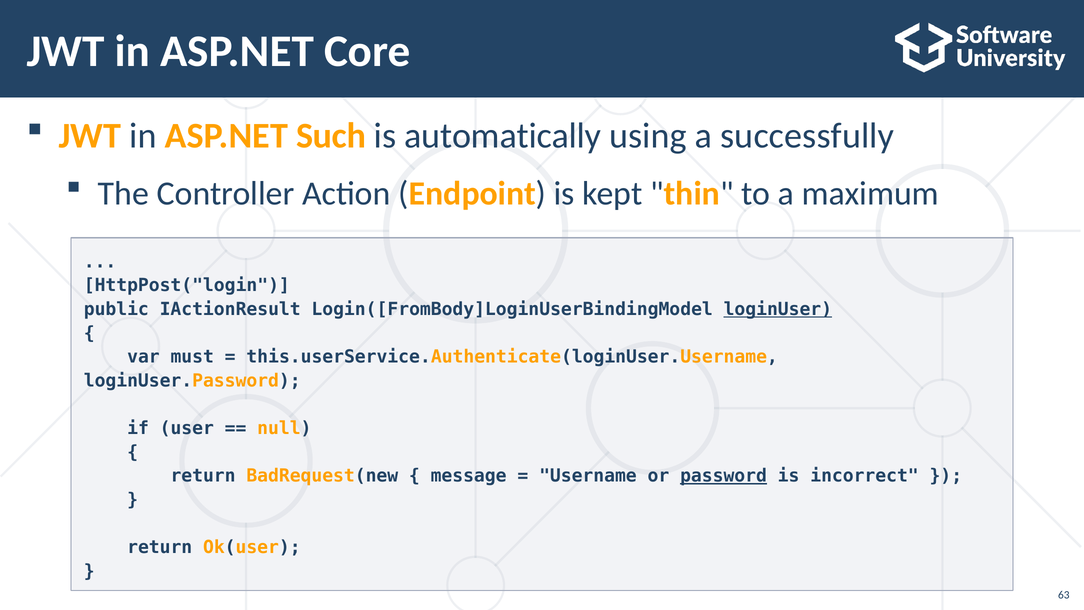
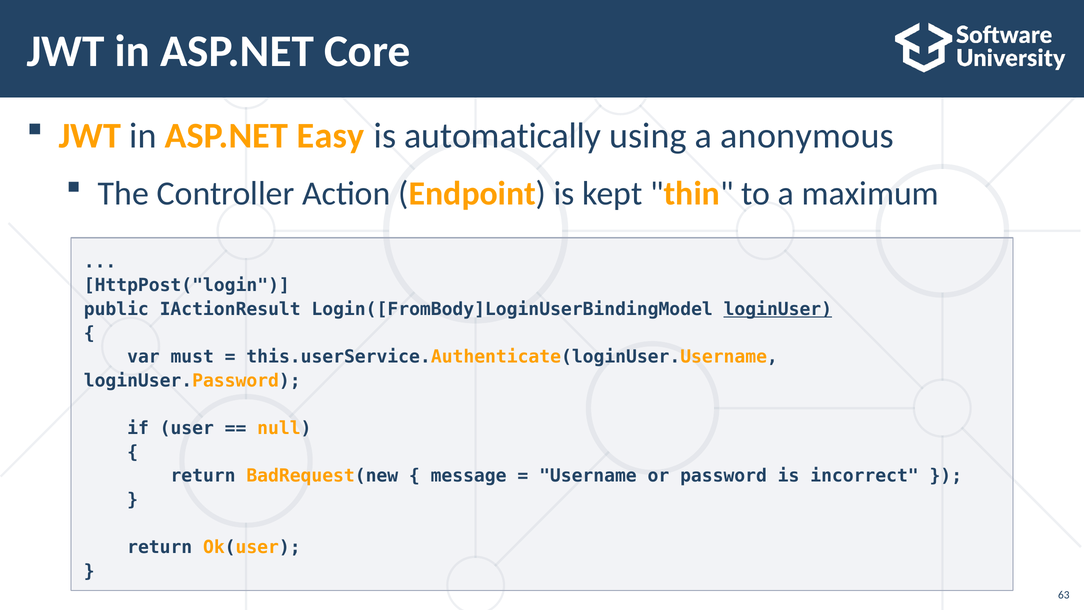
Such: Such -> Easy
successfully: successfully -> anonymous
password underline: present -> none
